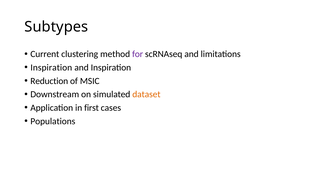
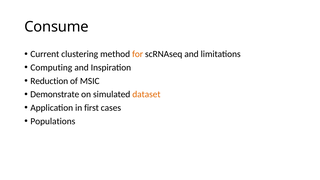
Subtypes: Subtypes -> Consume
for colour: purple -> orange
Inspiration at (51, 68): Inspiration -> Computing
Downstream: Downstream -> Demonstrate
